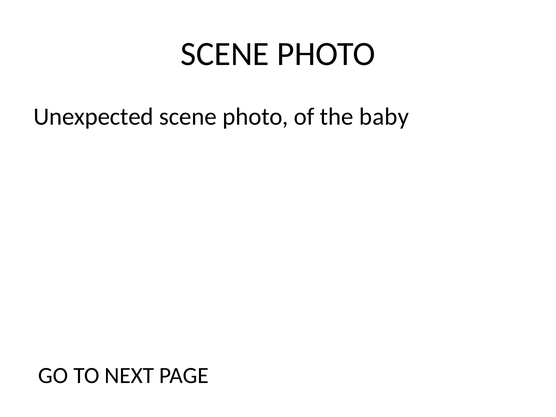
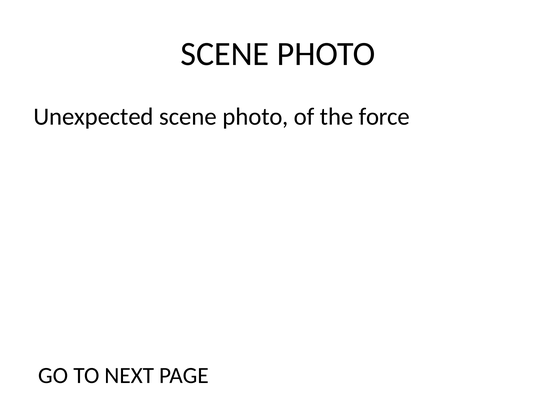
baby: baby -> force
